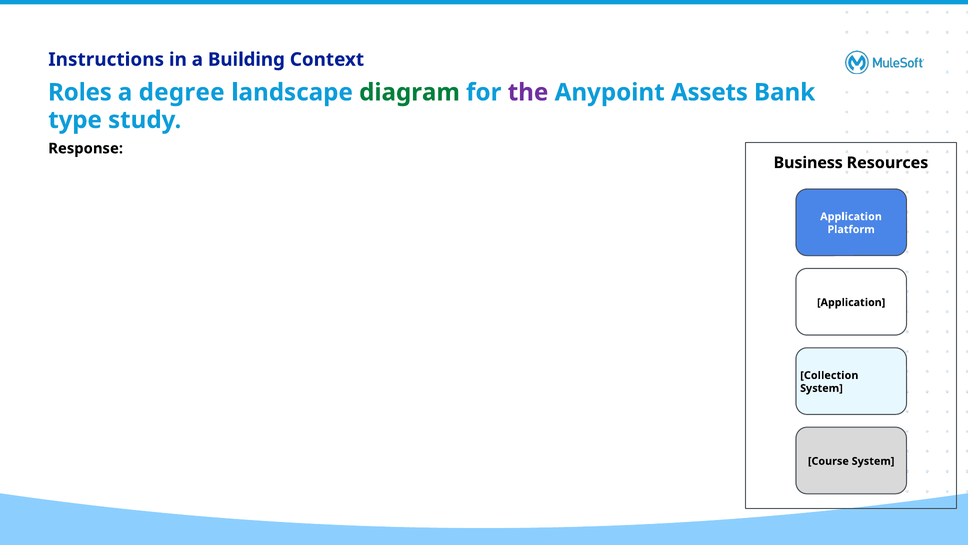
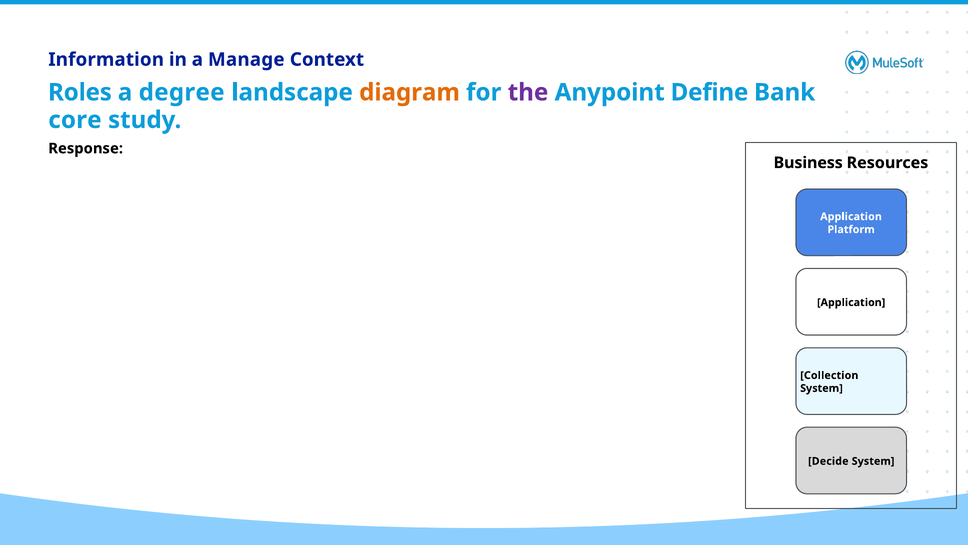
Instructions: Instructions -> Information
Building: Building -> Manage
diagram colour: green -> orange
Assets: Assets -> Define
type: type -> core
Course: Course -> Decide
